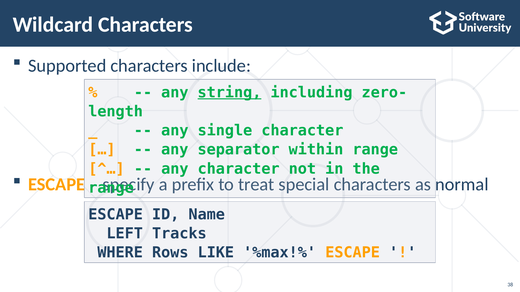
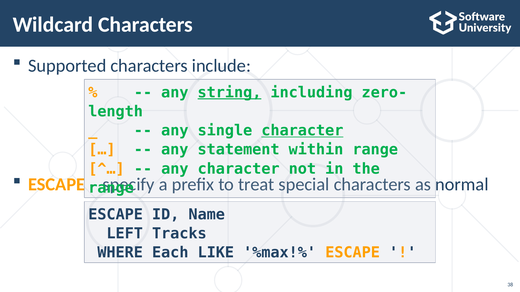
character at (302, 131) underline: none -> present
separator: separator -> statement
Rows: Rows -> Each
